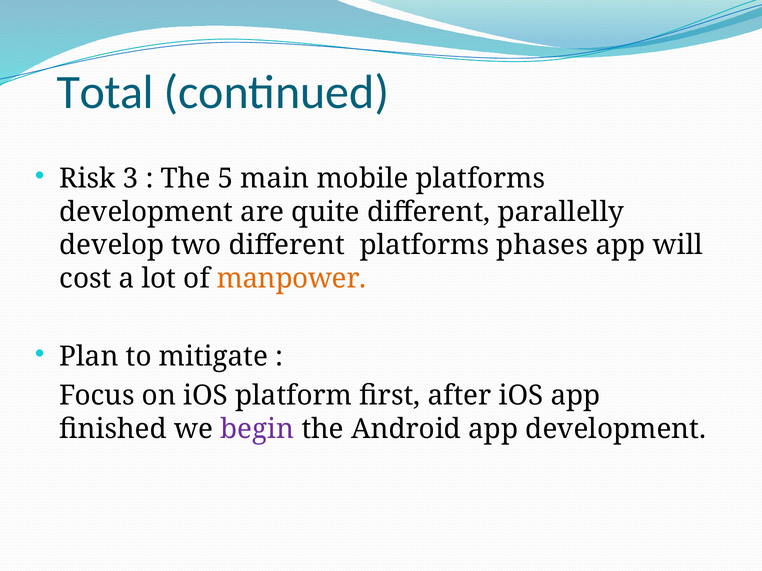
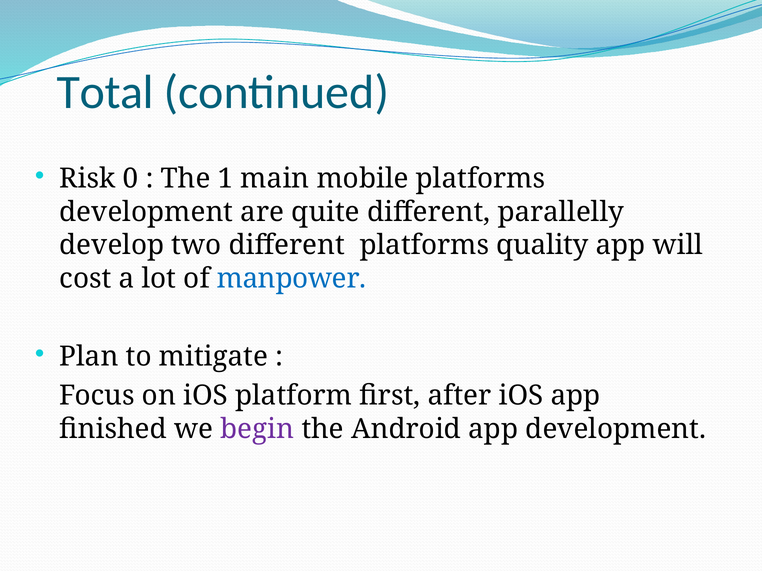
3: 3 -> 0
5: 5 -> 1
phases: phases -> quality
manpower colour: orange -> blue
